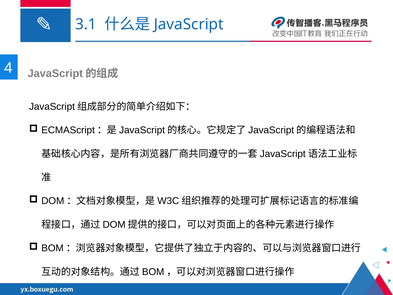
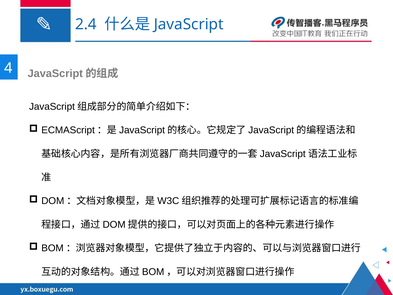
3.1: 3.1 -> 2.4
